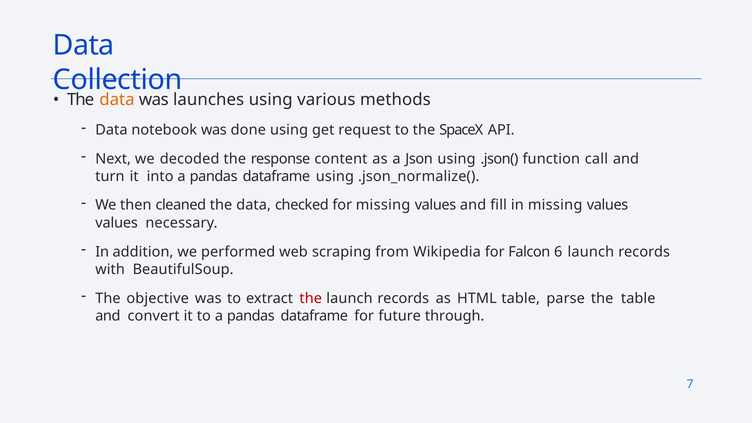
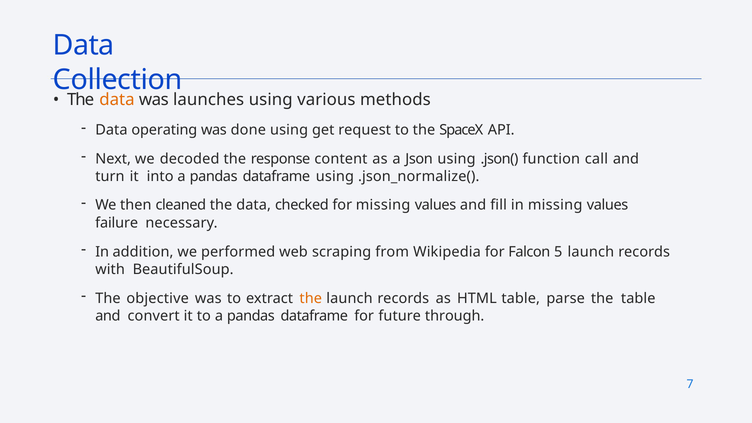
notebook: notebook -> operating
values at (117, 223): values -> failure
6: 6 -> 5
the at (311, 298) colour: red -> orange
